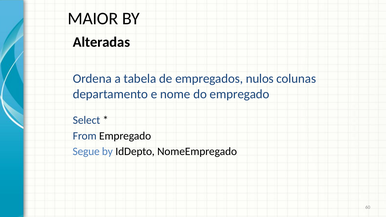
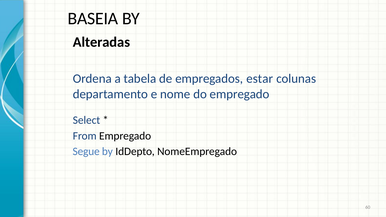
MAIOR: MAIOR -> BASEIA
nulos: nulos -> estar
